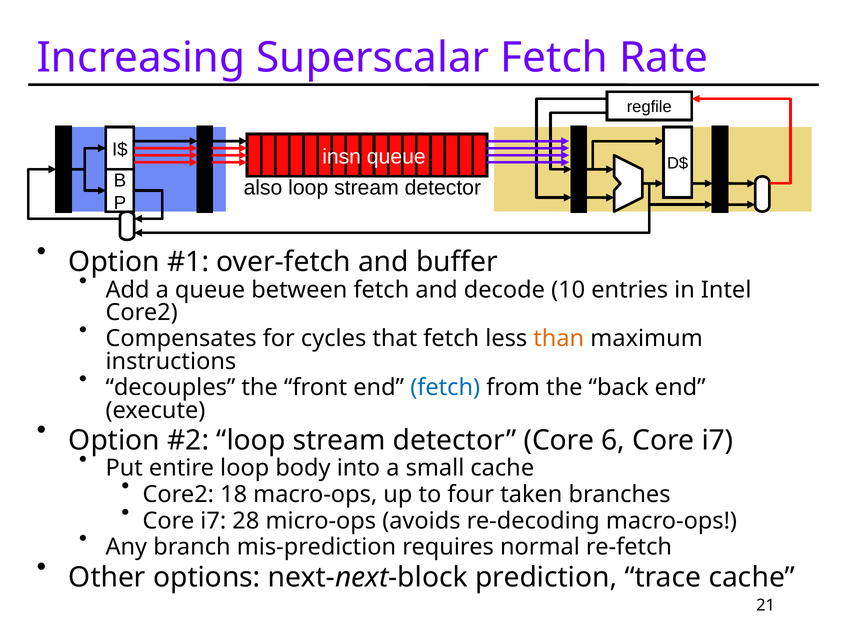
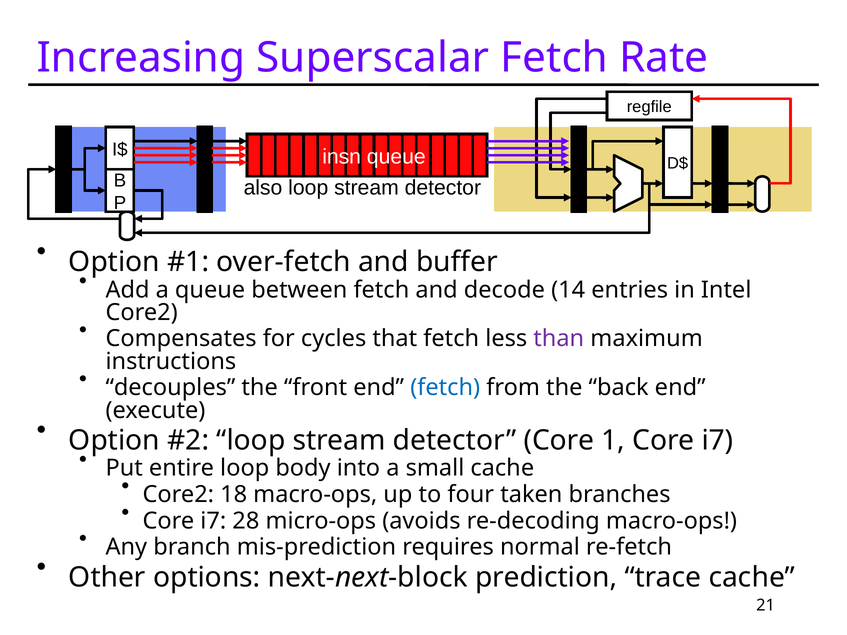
10: 10 -> 14
than colour: orange -> purple
6: 6 -> 1
